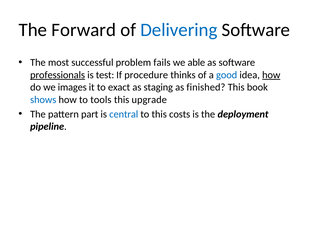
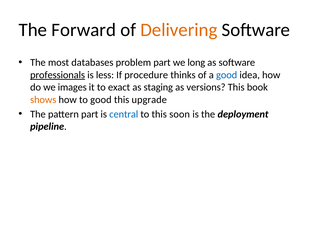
Delivering colour: blue -> orange
successful: successful -> databases
problem fails: fails -> part
able: able -> long
test: test -> less
how at (271, 75) underline: present -> none
finished: finished -> versions
shows colour: blue -> orange
to tools: tools -> good
costs: costs -> soon
